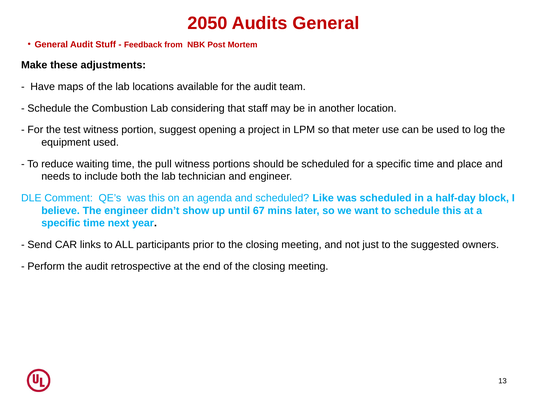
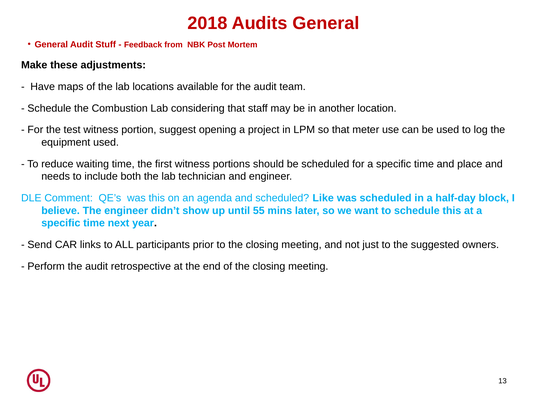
2050: 2050 -> 2018
pull: pull -> first
67: 67 -> 55
